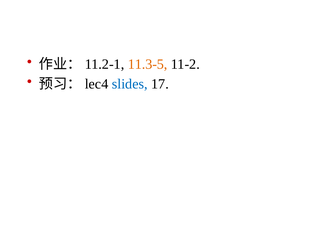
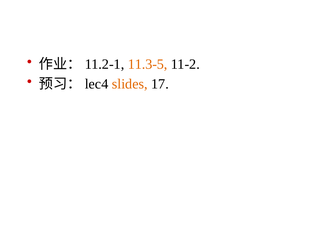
slides colour: blue -> orange
